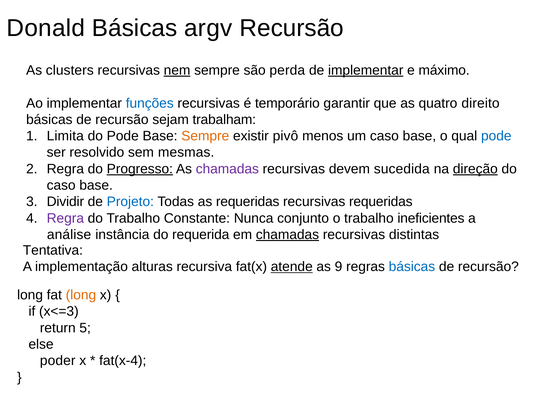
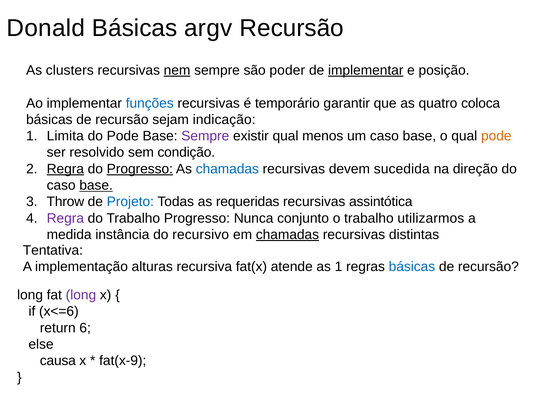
perda: perda -> poder
máximo: máximo -> posição
direito: direito -> coloca
trabalham: trabalham -> indicação
Sempre at (205, 136) colour: orange -> purple
existir pivô: pivô -> qual
pode at (496, 136) colour: blue -> orange
mesmas: mesmas -> condição
Regra at (65, 169) underline: none -> present
chamadas at (227, 169) colour: purple -> blue
direção underline: present -> none
base at (96, 185) underline: none -> present
Dividir: Dividir -> Throw
recursivas requeridas: requeridas -> assintótica
Trabalho Constante: Constante -> Progresso
ineficientes: ineficientes -> utilizarmos
análise: análise -> medida
requerida: requerida -> recursivo
atende underline: present -> none
as 9: 9 -> 1
long at (81, 295) colour: orange -> purple
x<=3: x<=3 -> x<=6
5: 5 -> 6
poder: poder -> causa
fat(x-4: fat(x-4 -> fat(x-9
